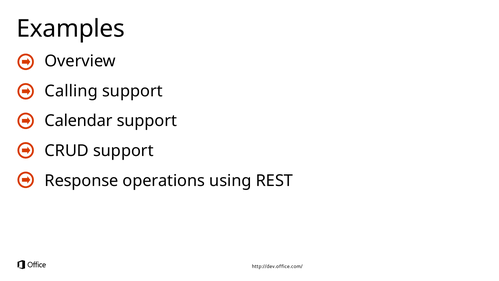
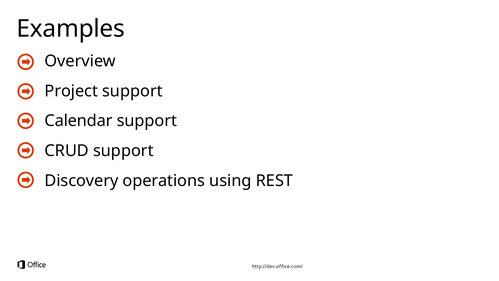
Calling: Calling -> Project
Response: Response -> Discovery
